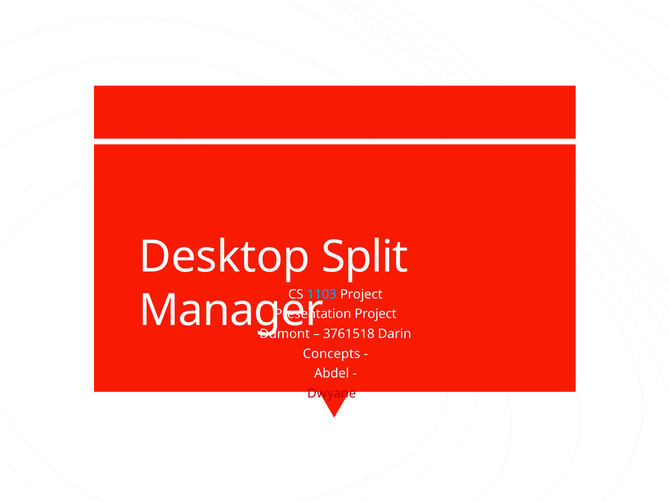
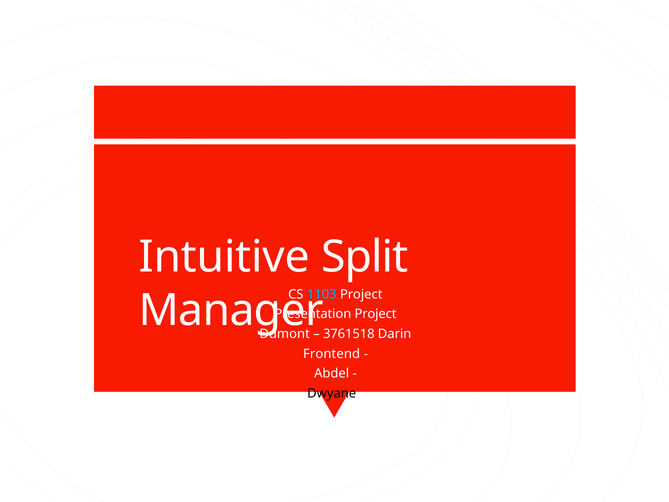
Desktop: Desktop -> Intuitive
Concepts: Concepts -> Frontend
Dwyane colour: red -> black
